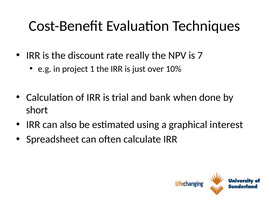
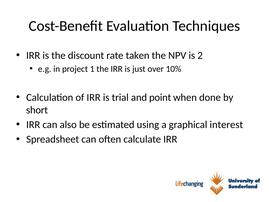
really: really -> taken
7: 7 -> 2
bank: bank -> point
